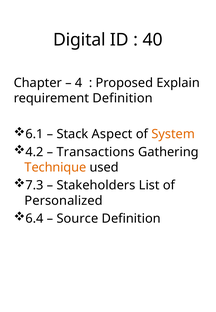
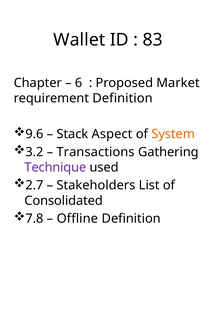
Digital: Digital -> Wallet
40: 40 -> 83
4: 4 -> 6
Explain: Explain -> Market
6.1: 6.1 -> 9.6
4.2: 4.2 -> 3.2
Technique colour: orange -> purple
7.3: 7.3 -> 2.7
Personalized: Personalized -> Consolidated
6.4: 6.4 -> 7.8
Source: Source -> Offline
